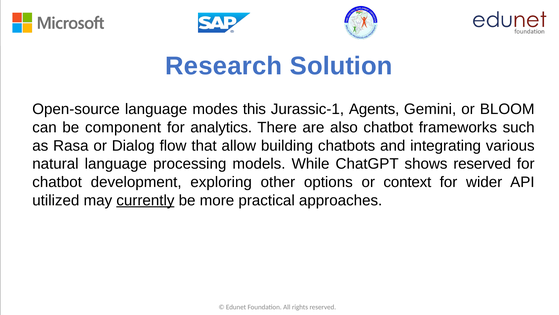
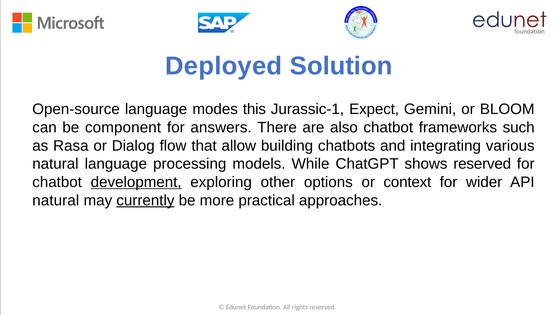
Research: Research -> Deployed
Agents: Agents -> Expect
analytics: analytics -> answers
development underline: none -> present
utilized at (56, 200): utilized -> natural
